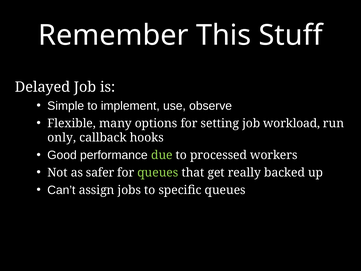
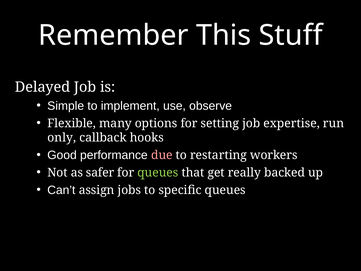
workload: workload -> expertise
due colour: light green -> pink
processed: processed -> restarting
